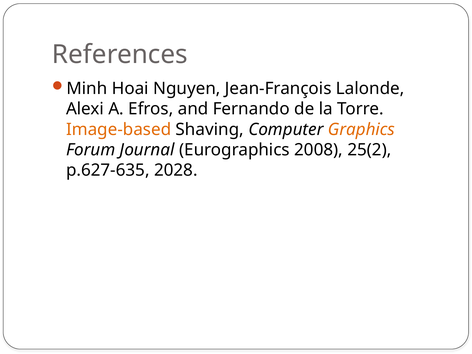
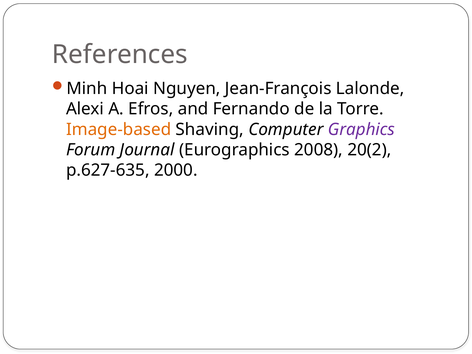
Graphics colour: orange -> purple
25(2: 25(2 -> 20(2
2028: 2028 -> 2000
